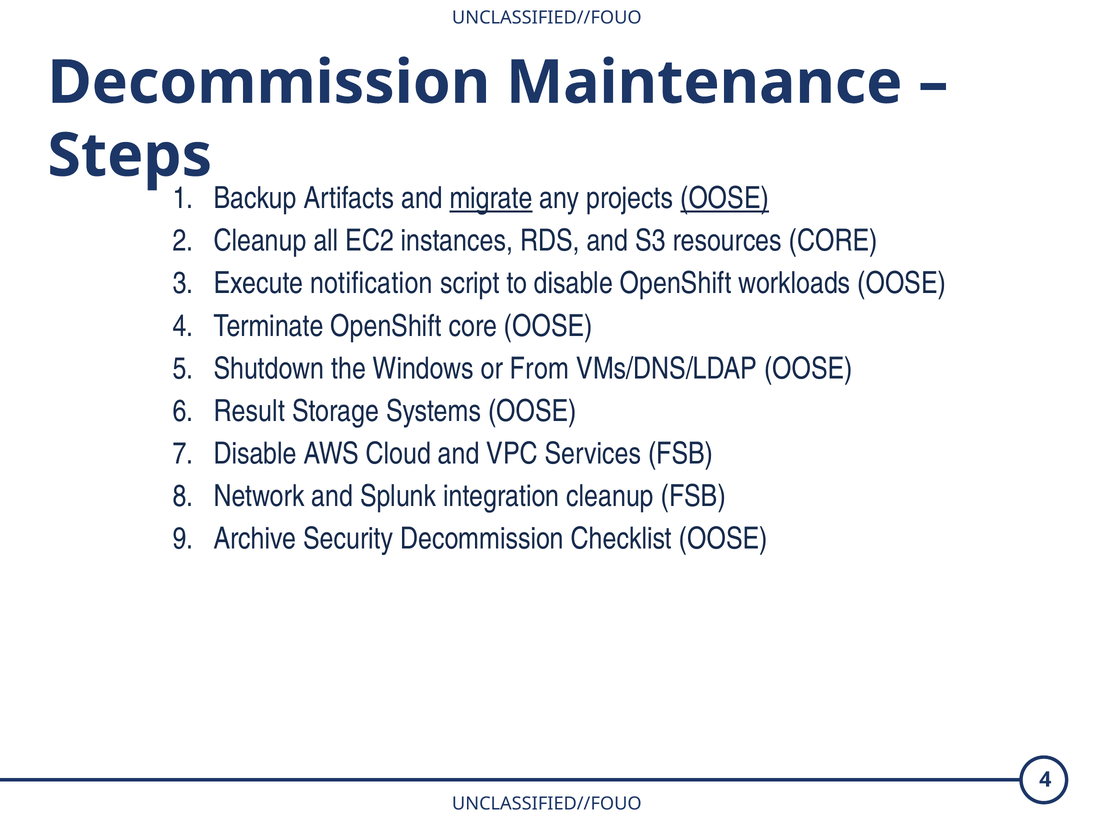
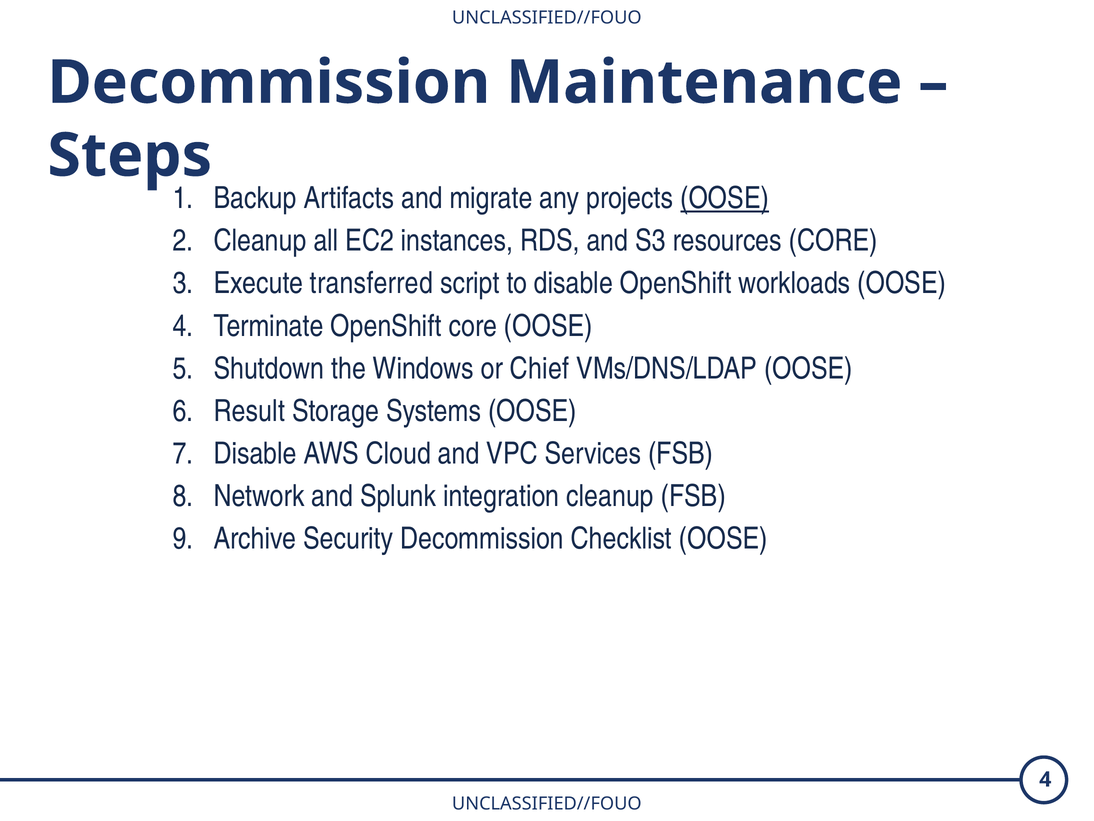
migrate underline: present -> none
notification: notification -> transferred
From: From -> Chief
